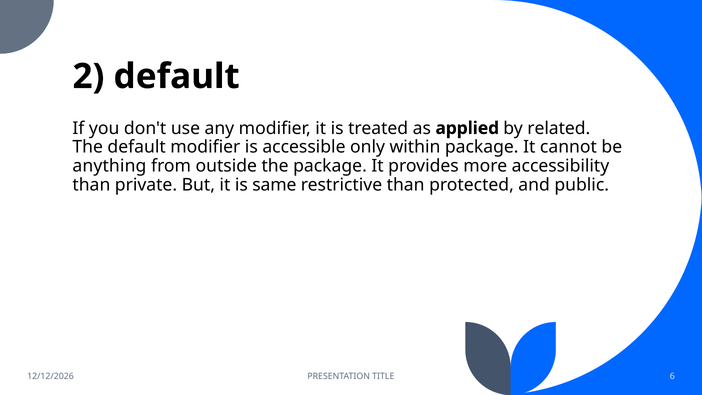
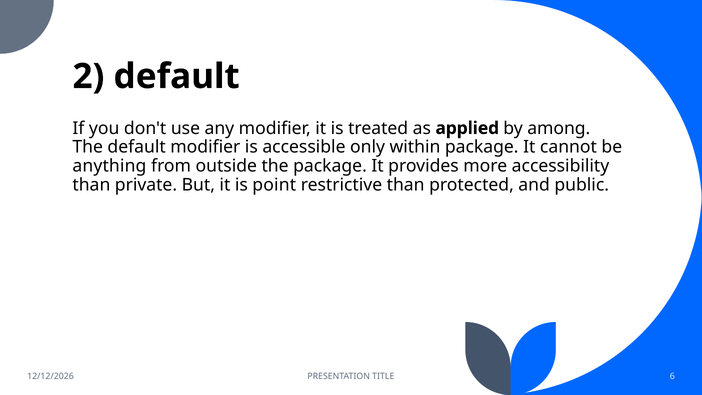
related: related -> among
same: same -> point
